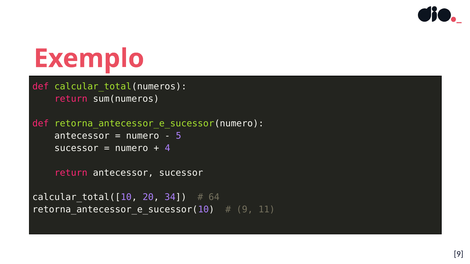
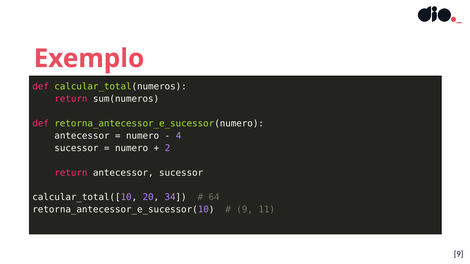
5: 5 -> 4
4: 4 -> 2
